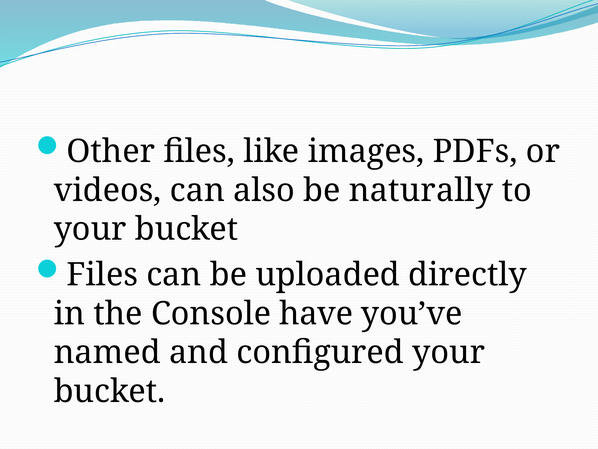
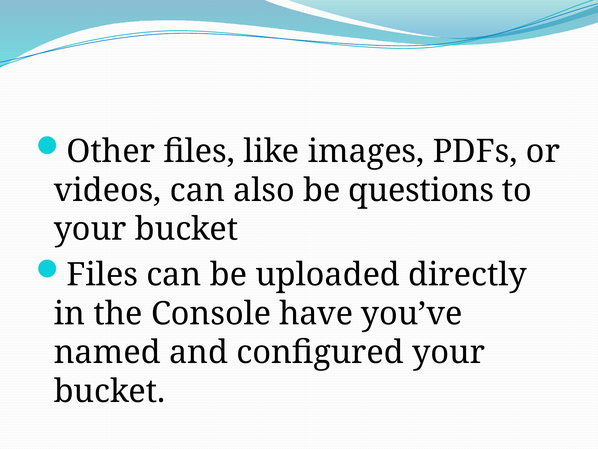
naturally: naturally -> questions
